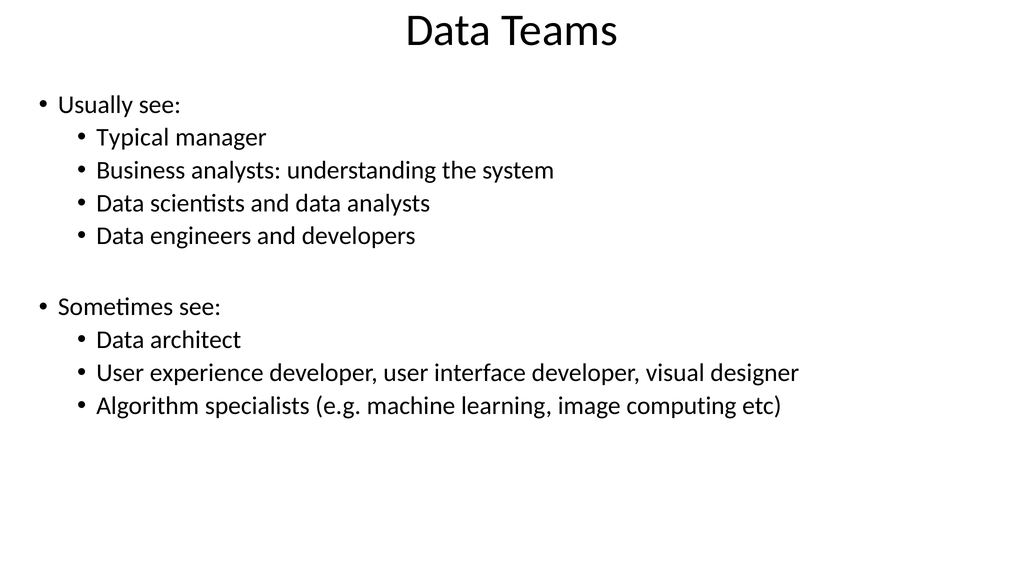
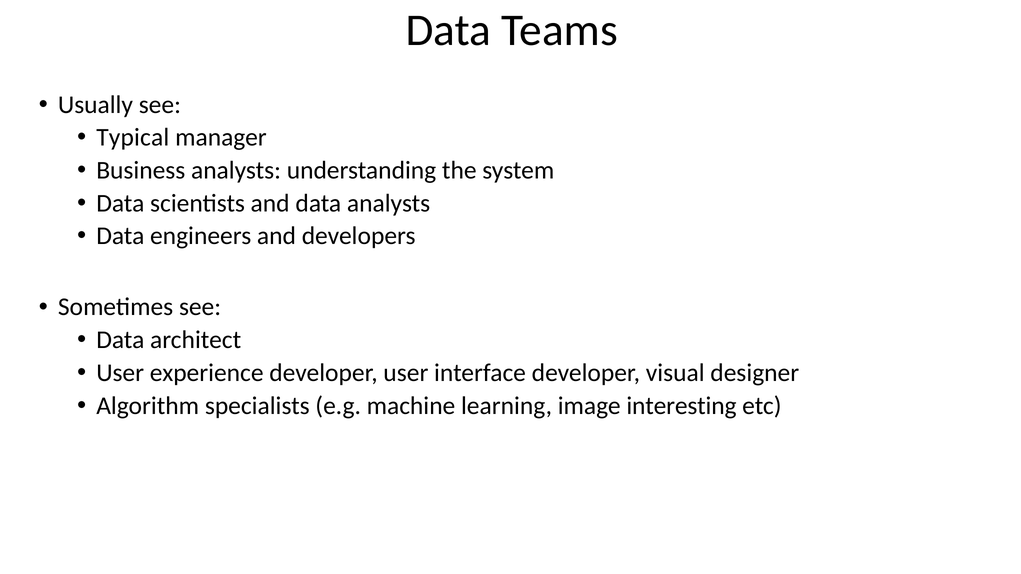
computing: computing -> interesting
